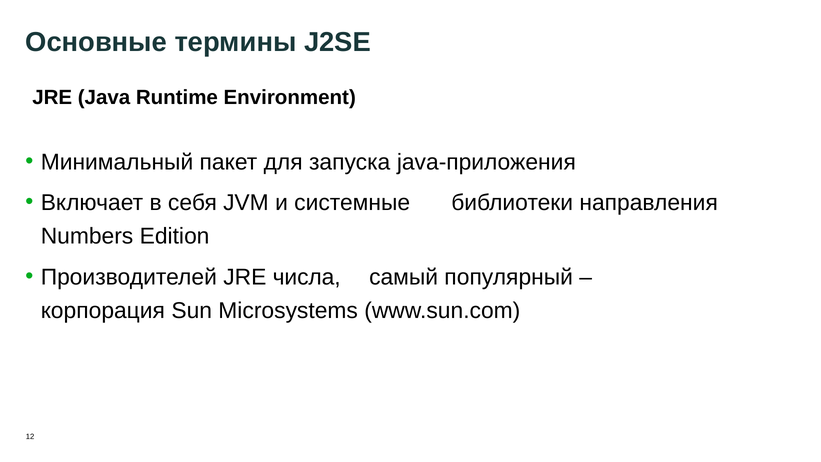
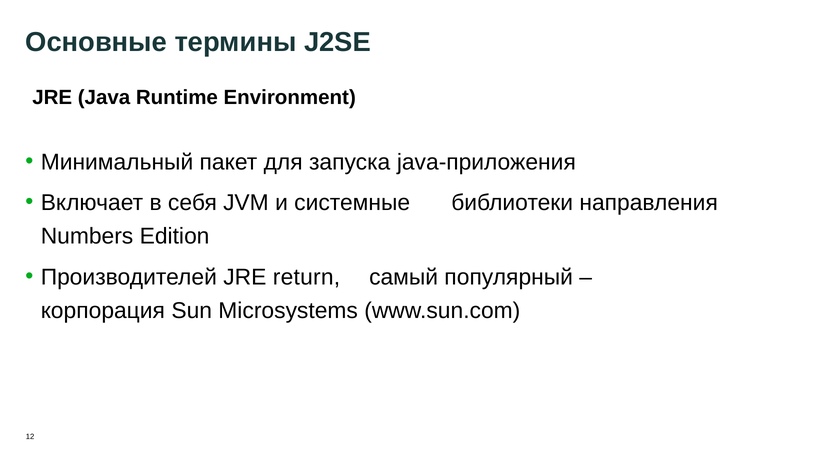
числа: числа -> return
